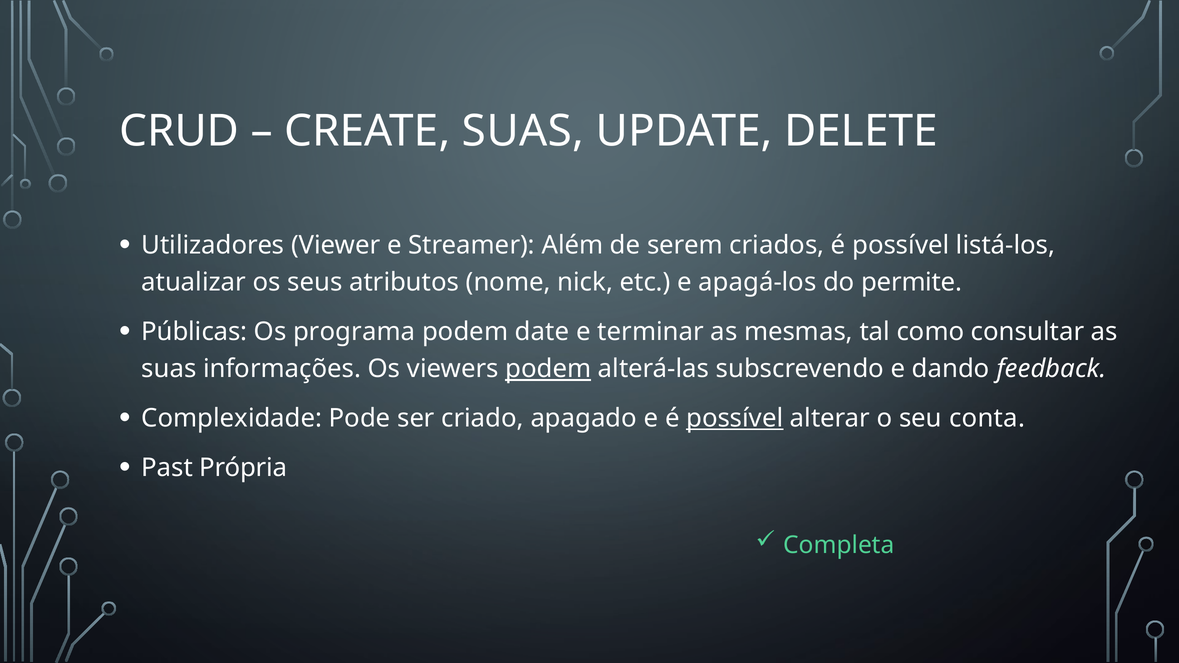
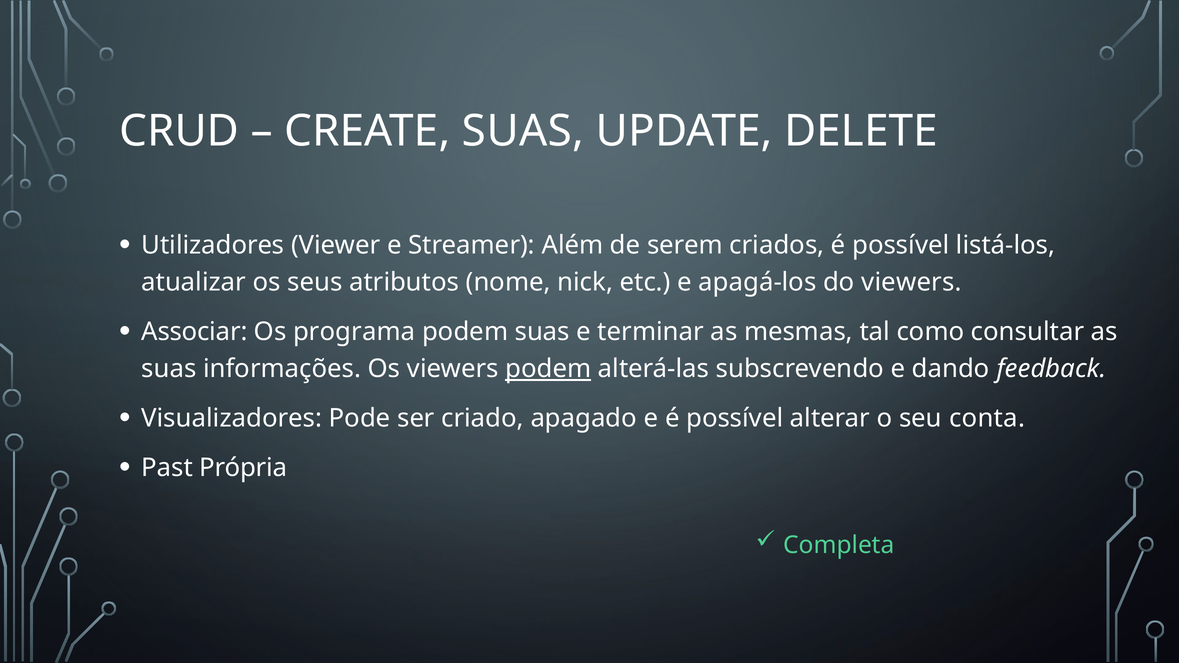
do permite: permite -> viewers
Públicas: Públicas -> Associar
podem date: date -> suas
Complexidade: Complexidade -> Visualizadores
possível at (735, 418) underline: present -> none
